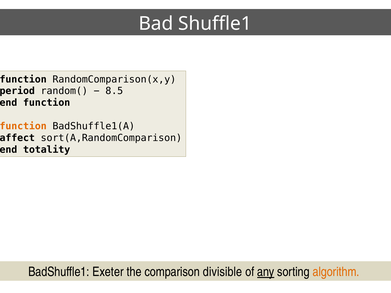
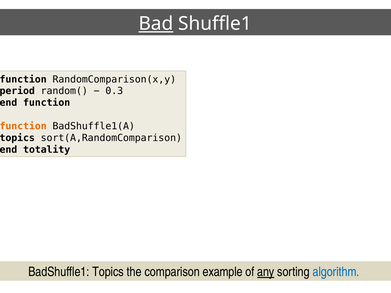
Bad underline: none -> present
8.5: 8.5 -> 0.3
affect at (17, 138): affect -> topics
BadShuffle1 Exeter: Exeter -> Topics
divisible: divisible -> example
algorithm colour: orange -> blue
